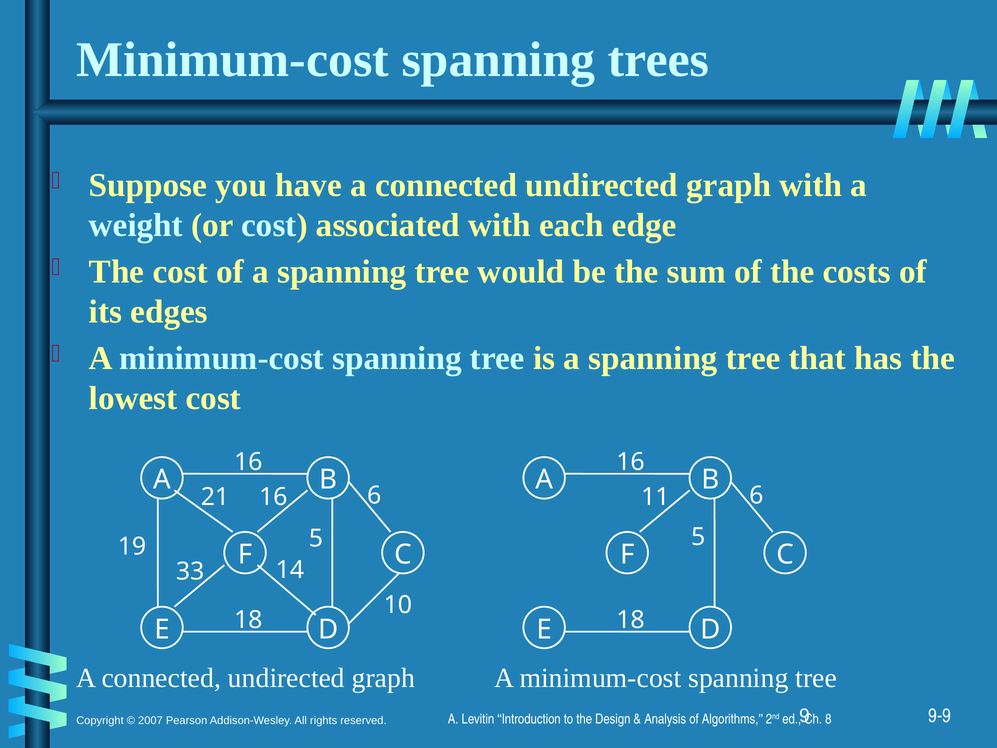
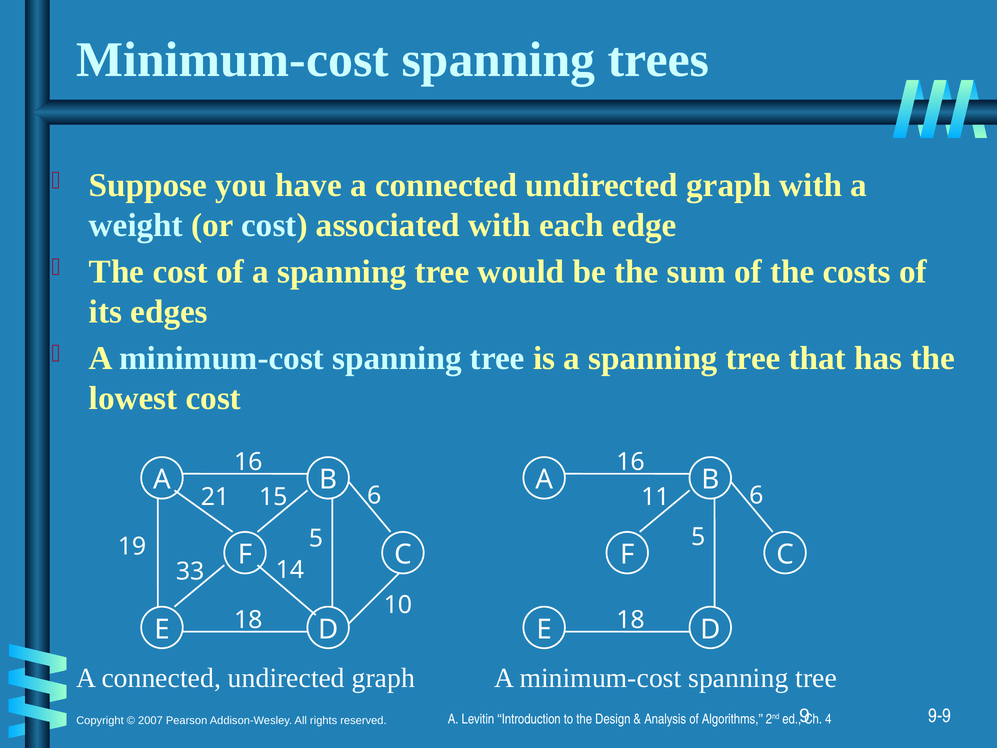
21 16: 16 -> 15
8: 8 -> 4
